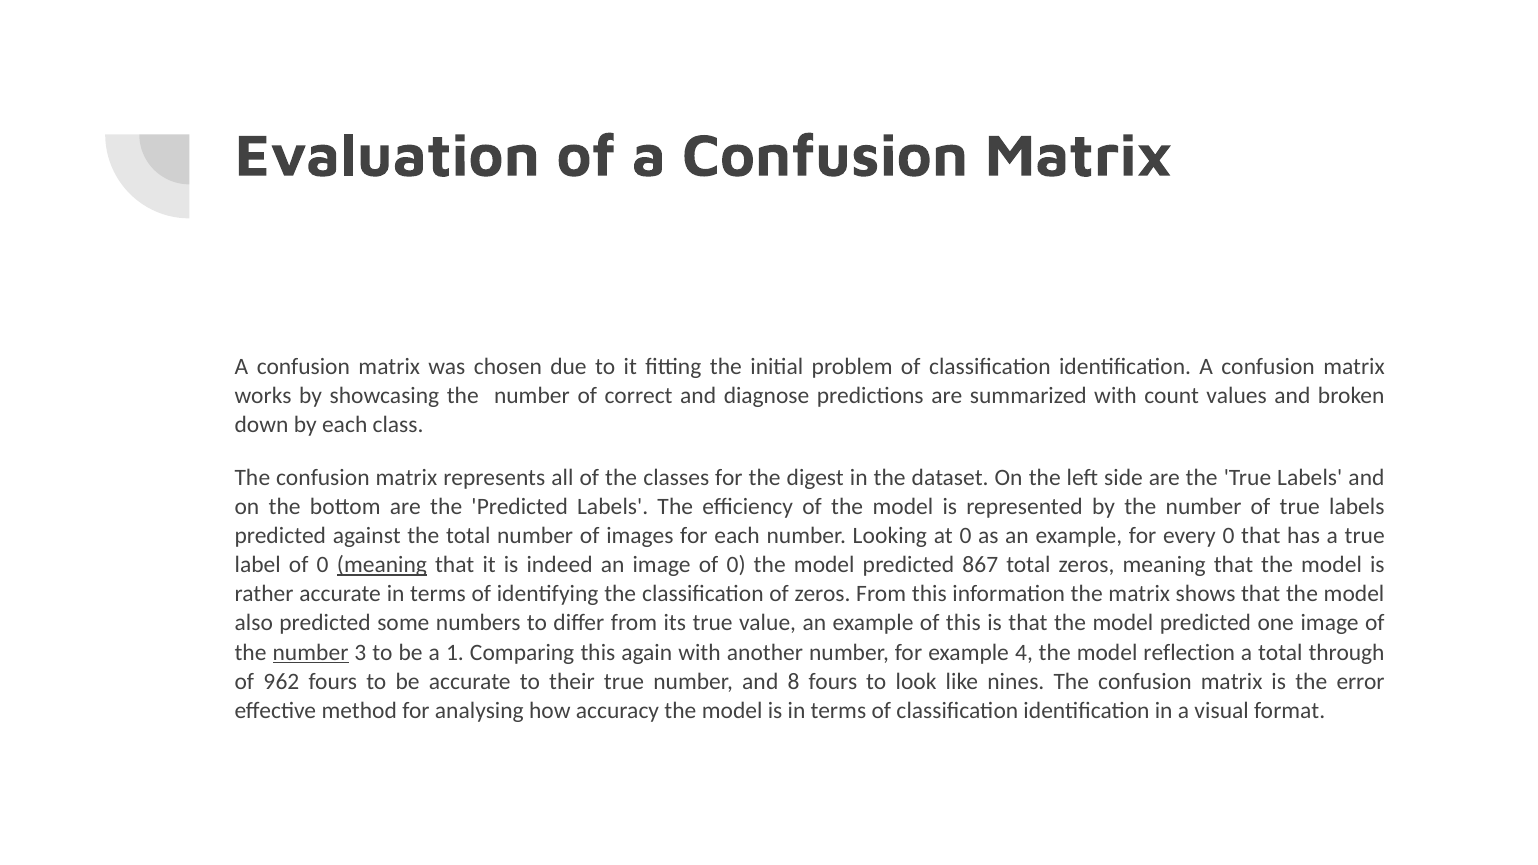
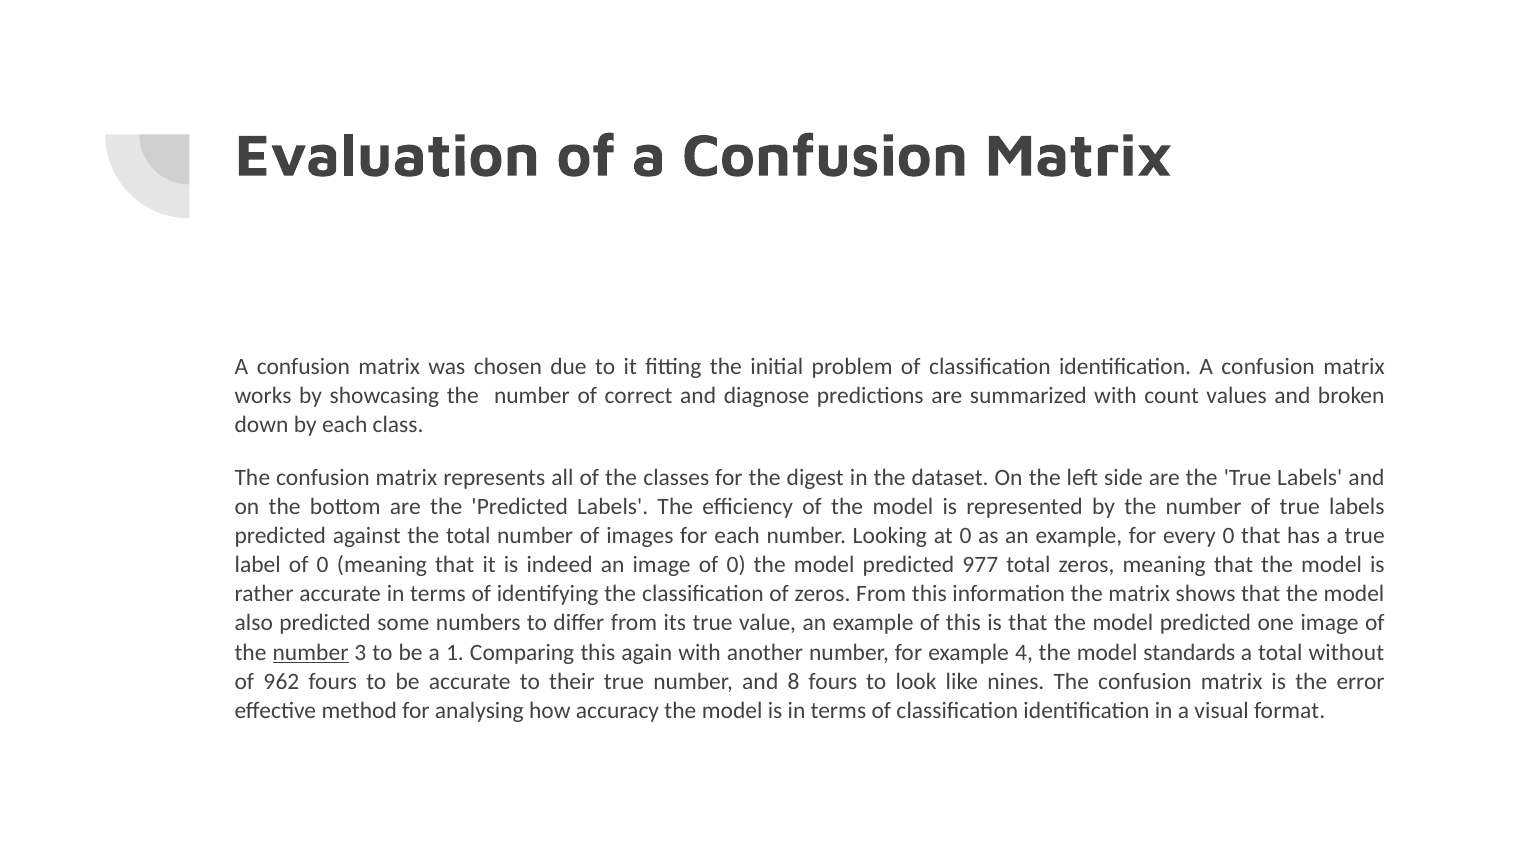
meaning at (382, 565) underline: present -> none
867: 867 -> 977
reflection: reflection -> standards
through: through -> without
